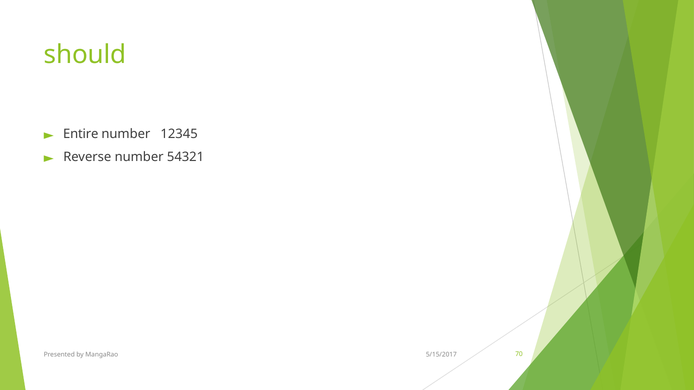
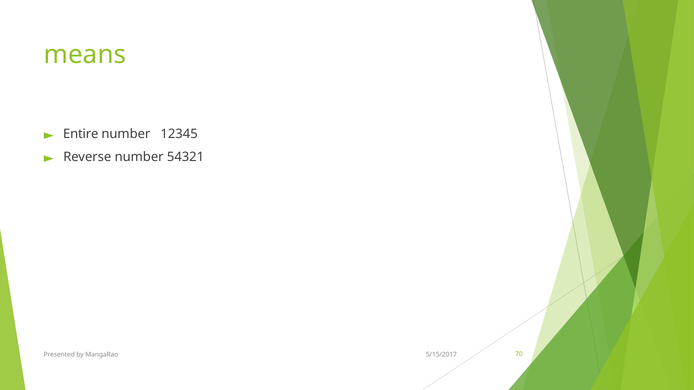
should: should -> means
